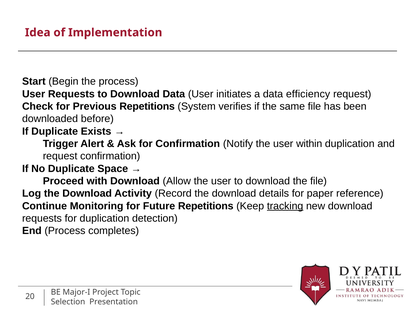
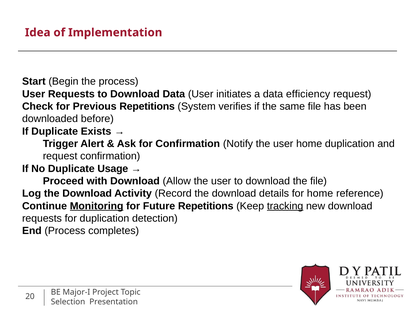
user within: within -> home
Space: Space -> Usage
for paper: paper -> home
Monitoring underline: none -> present
